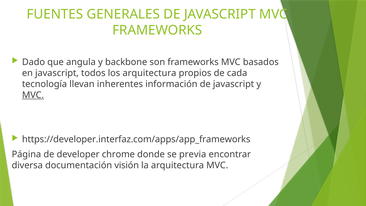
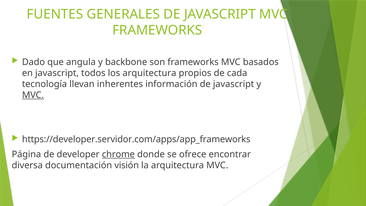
https://developer.interfaz.com/apps/app_frameworks: https://developer.interfaz.com/apps/app_frameworks -> https://developer.servidor.com/apps/app_frameworks
chrome underline: none -> present
previa: previa -> ofrece
